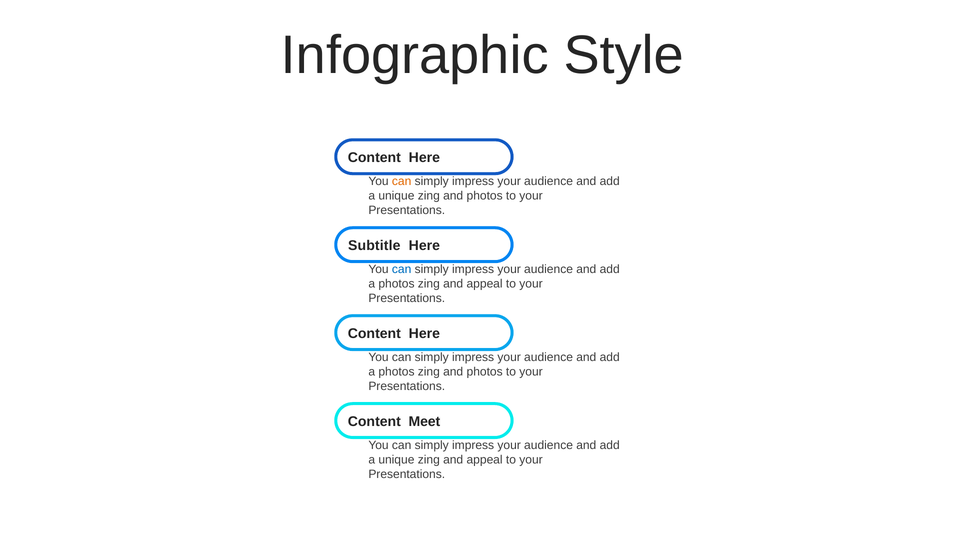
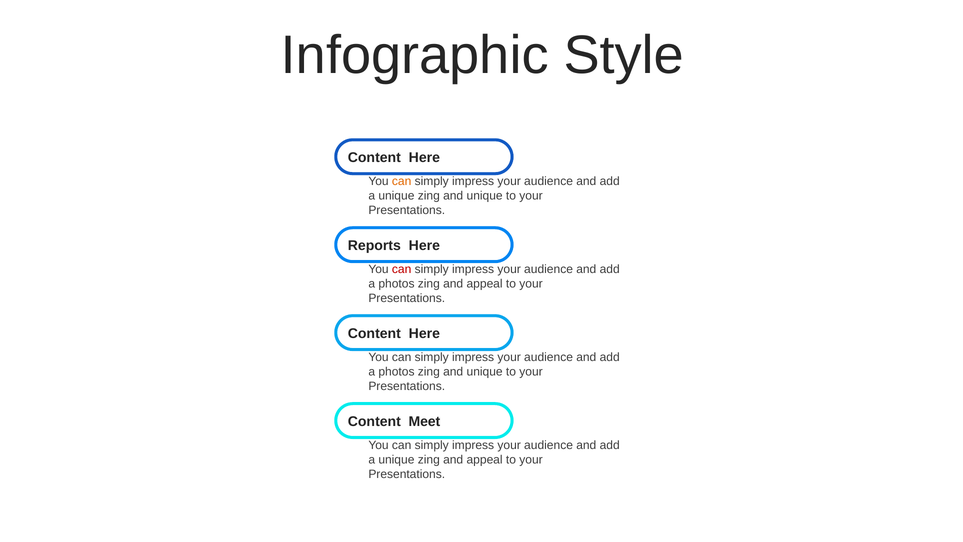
unique zing and photos: photos -> unique
Subtitle: Subtitle -> Reports
can at (402, 269) colour: blue -> red
photos at (485, 371): photos -> unique
